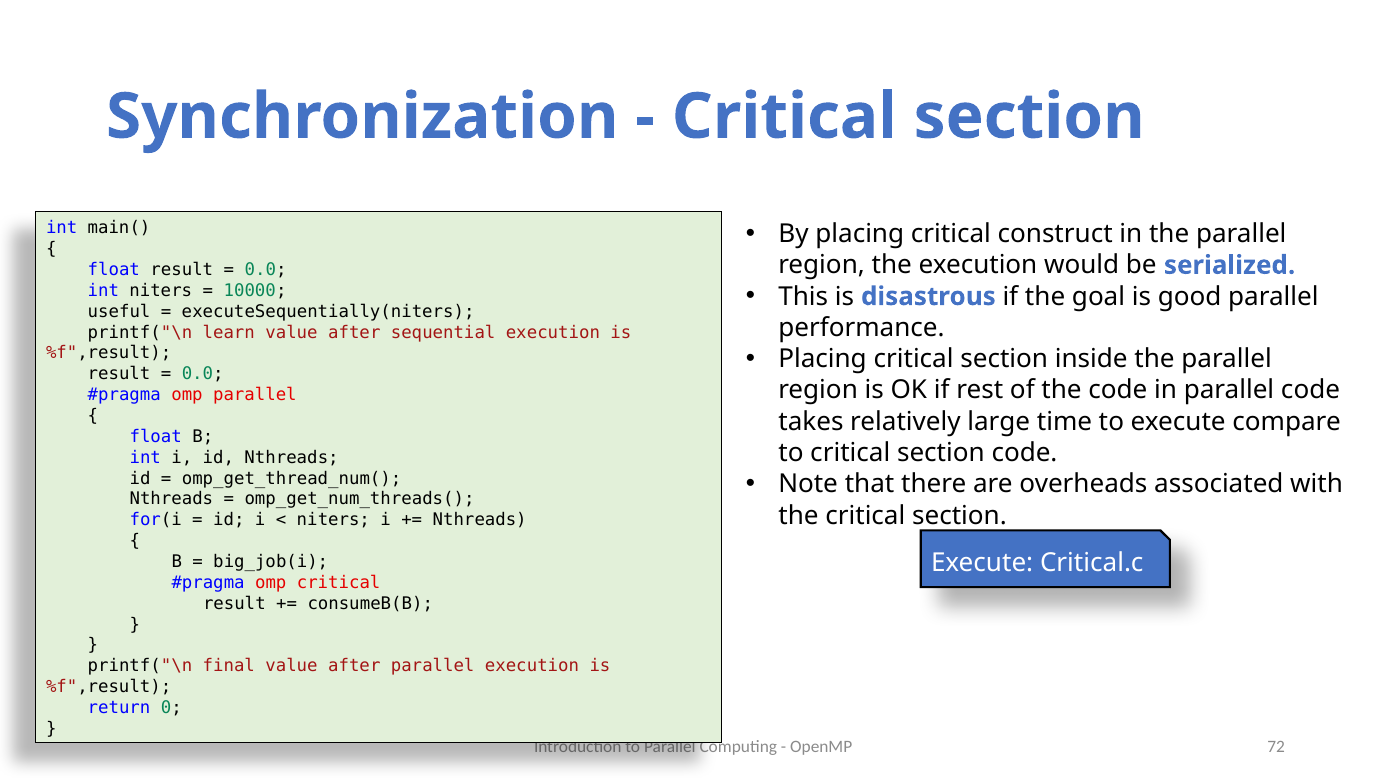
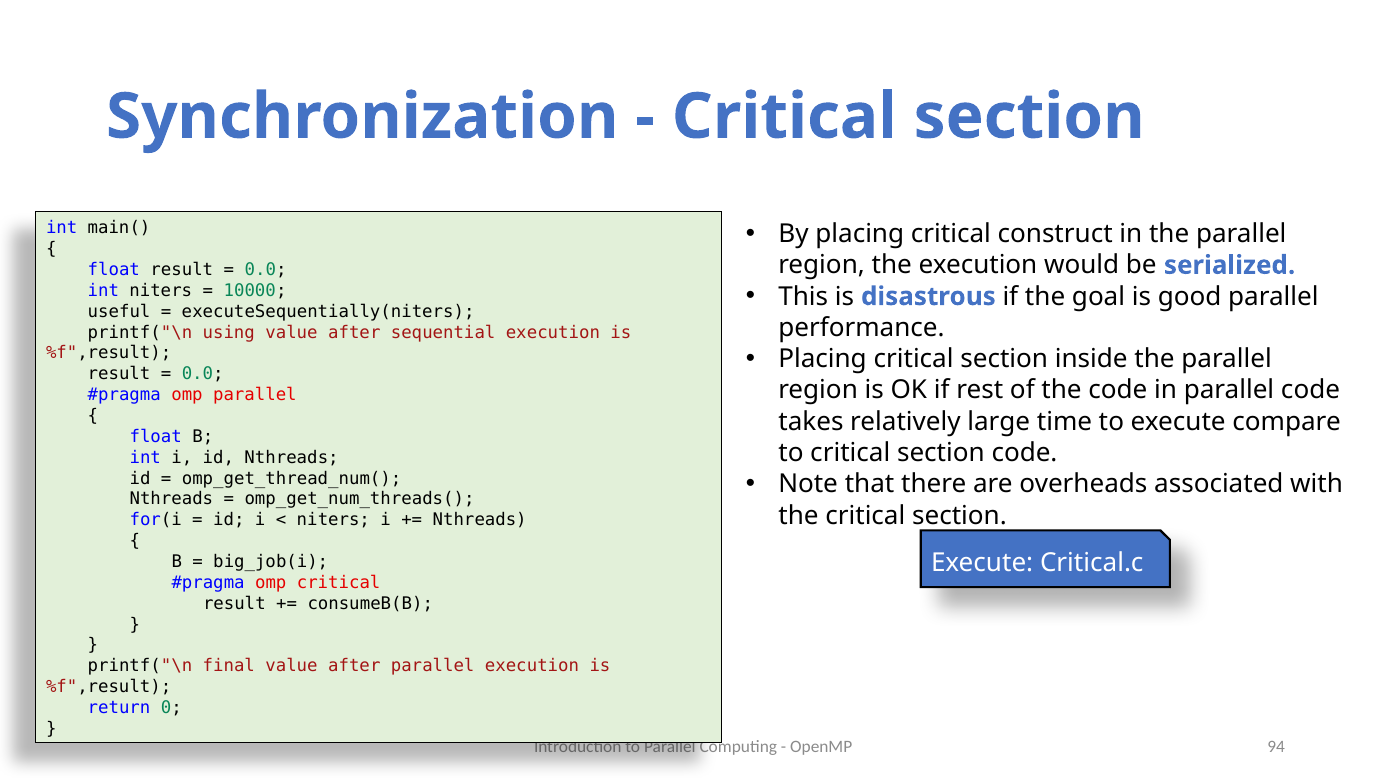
learn: learn -> using
72: 72 -> 94
